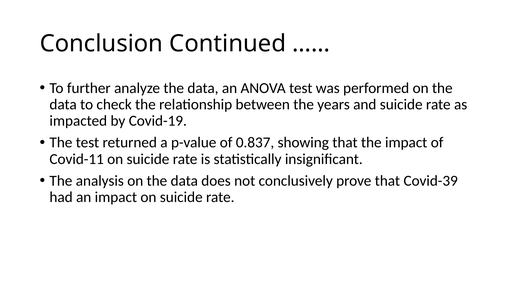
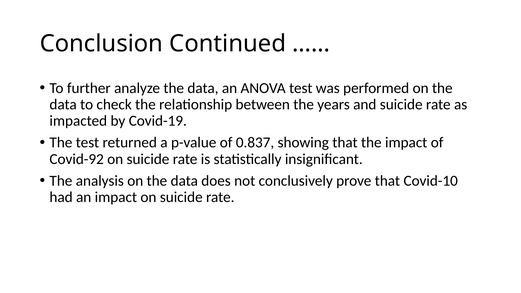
Covid-11: Covid-11 -> Covid-92
Covid-39: Covid-39 -> Covid-10
